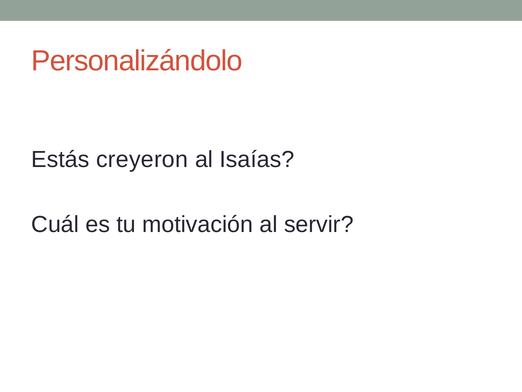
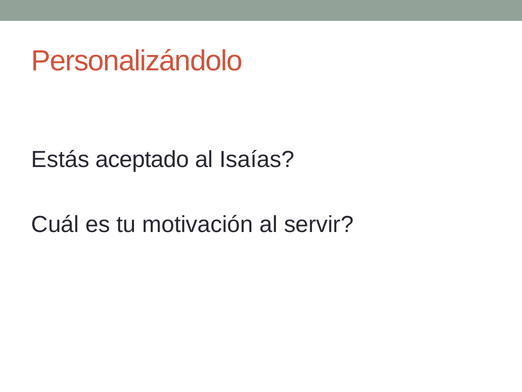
creyeron: creyeron -> aceptado
